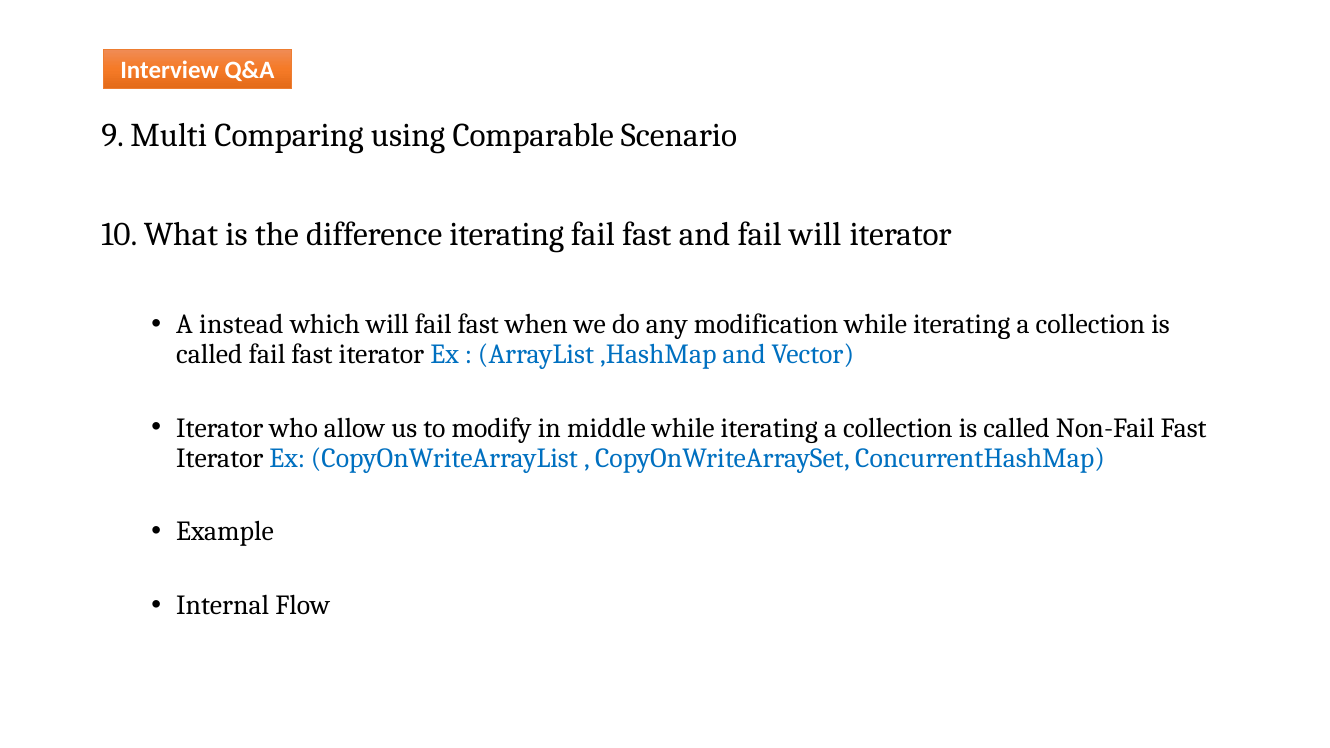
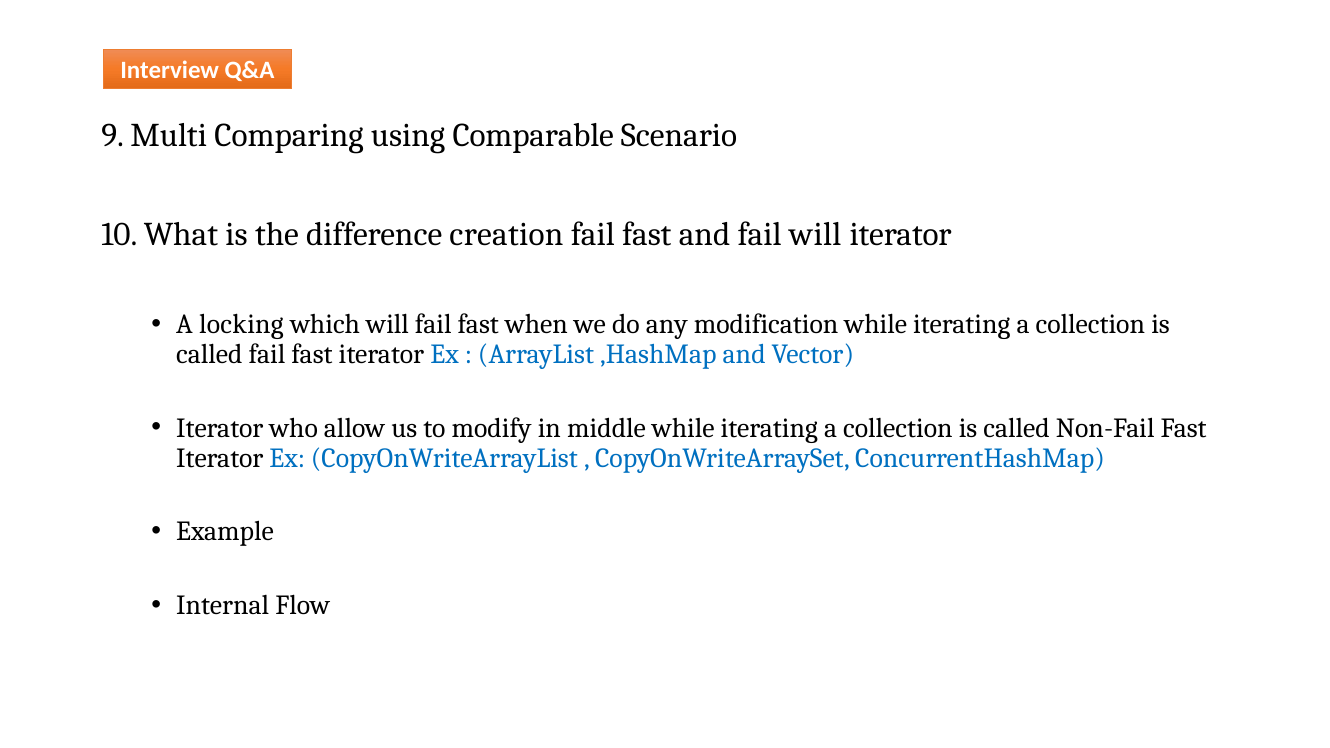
difference iterating: iterating -> creation
instead: instead -> locking
